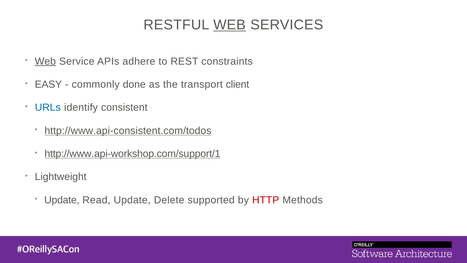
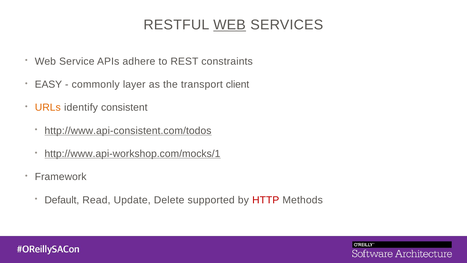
Web at (45, 61) underline: present -> none
done: done -> layer
URLs colour: blue -> orange
http://www.api-workshop.com/support/1: http://www.api-workshop.com/support/1 -> http://www.api-workshop.com/mocks/1
Lightweight: Lightweight -> Framework
Update at (62, 200): Update -> Default
